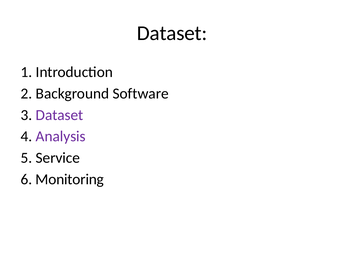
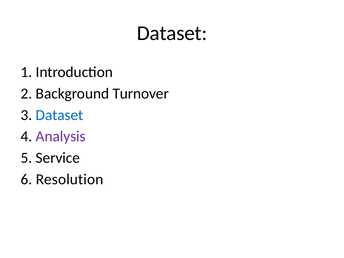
Software: Software -> Turnover
Dataset at (59, 115) colour: purple -> blue
Monitoring: Monitoring -> Resolution
